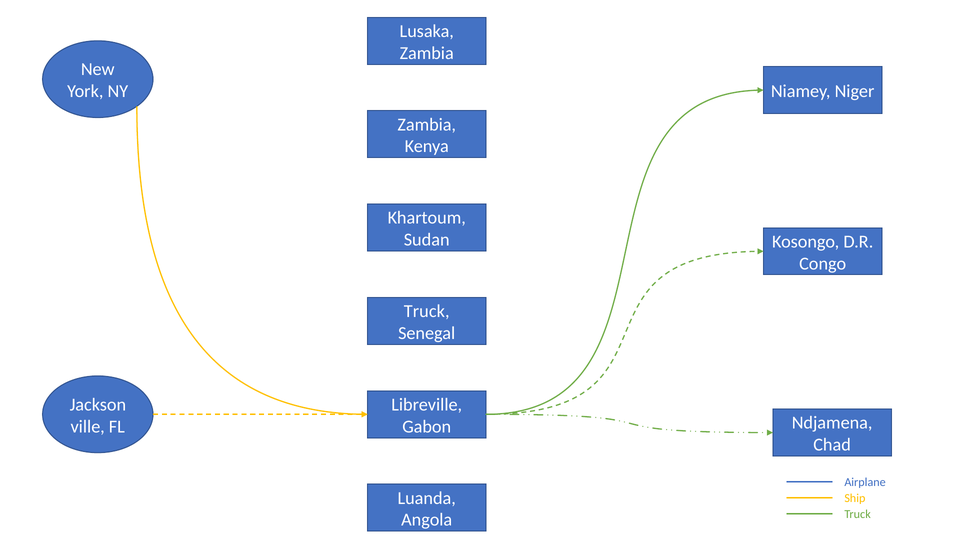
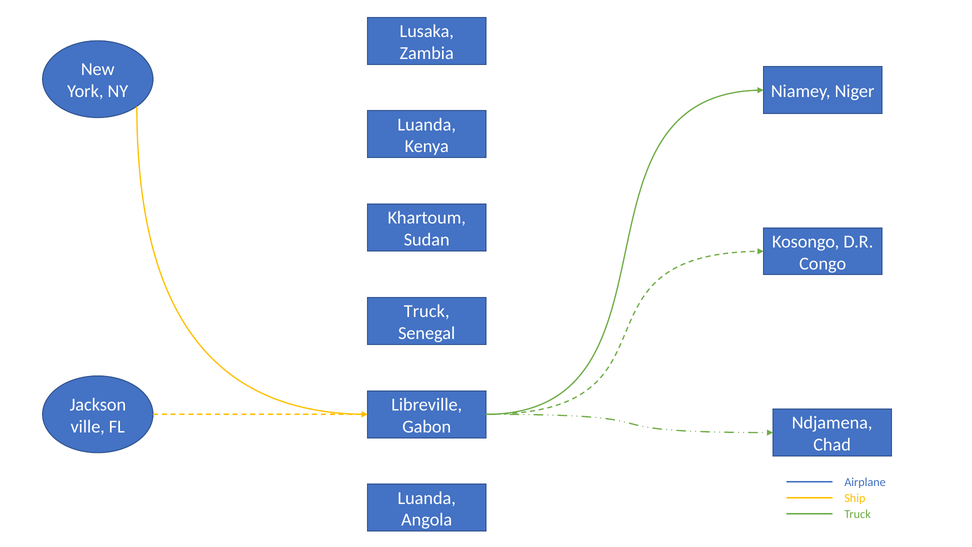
Zambia at (427, 124): Zambia -> Luanda
